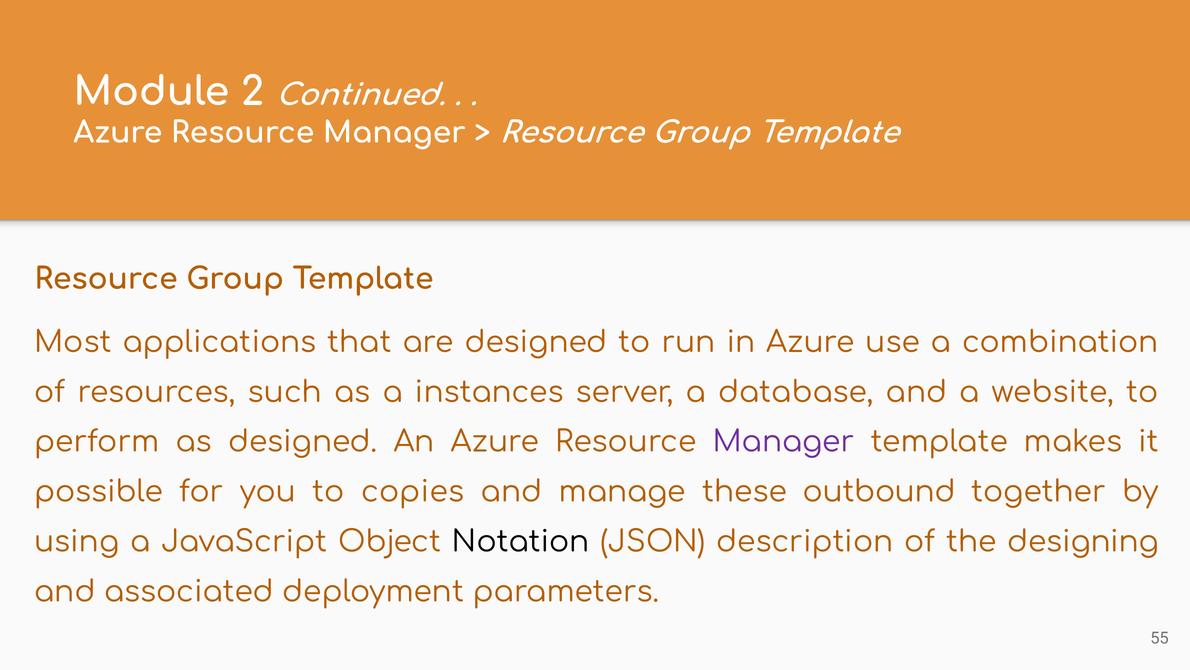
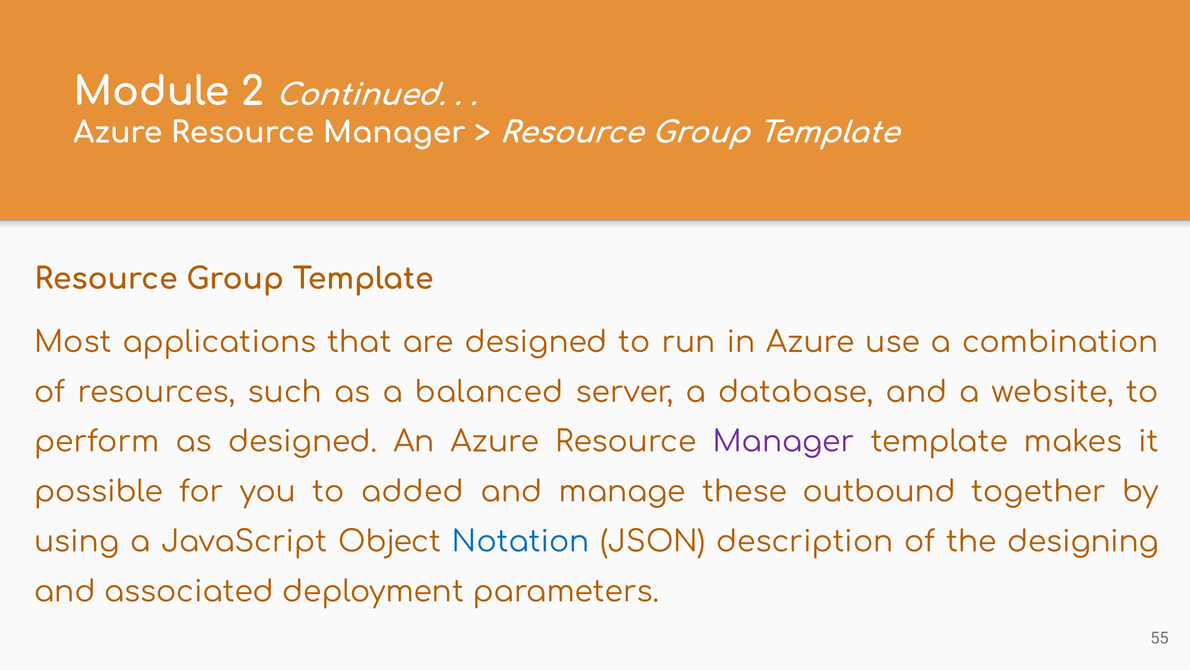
instances: instances -> balanced
copies: copies -> added
Notation colour: black -> blue
